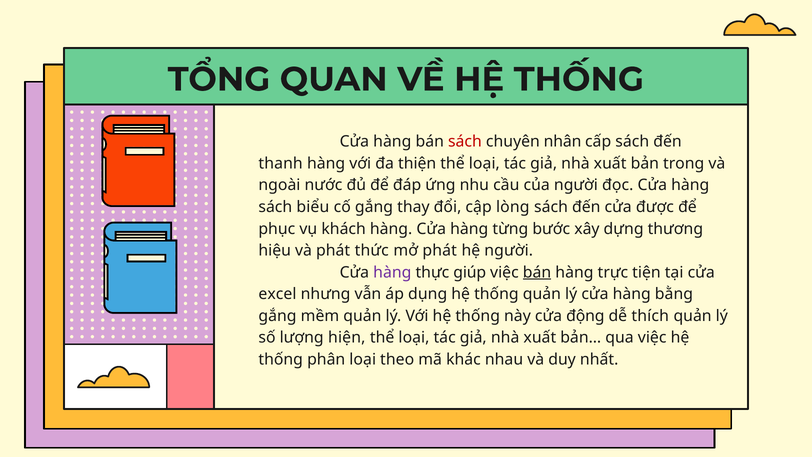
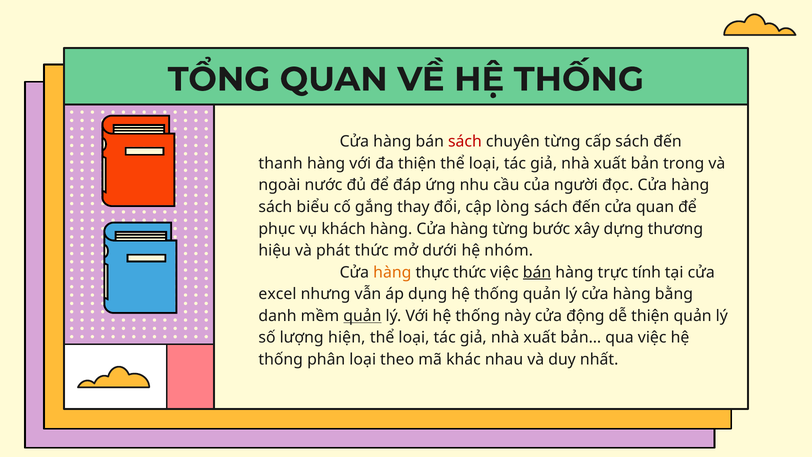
chuyên nhân: nhân -> từng
cửa được: được -> quan
mở phát: phát -> dưới
hệ người: người -> nhóm
hàng at (392, 272) colour: purple -> orange
thực giúp: giúp -> thức
tiện: tiện -> tính
gắng at (277, 316): gắng -> danh
quản at (362, 316) underline: none -> present
dễ thích: thích -> thiện
